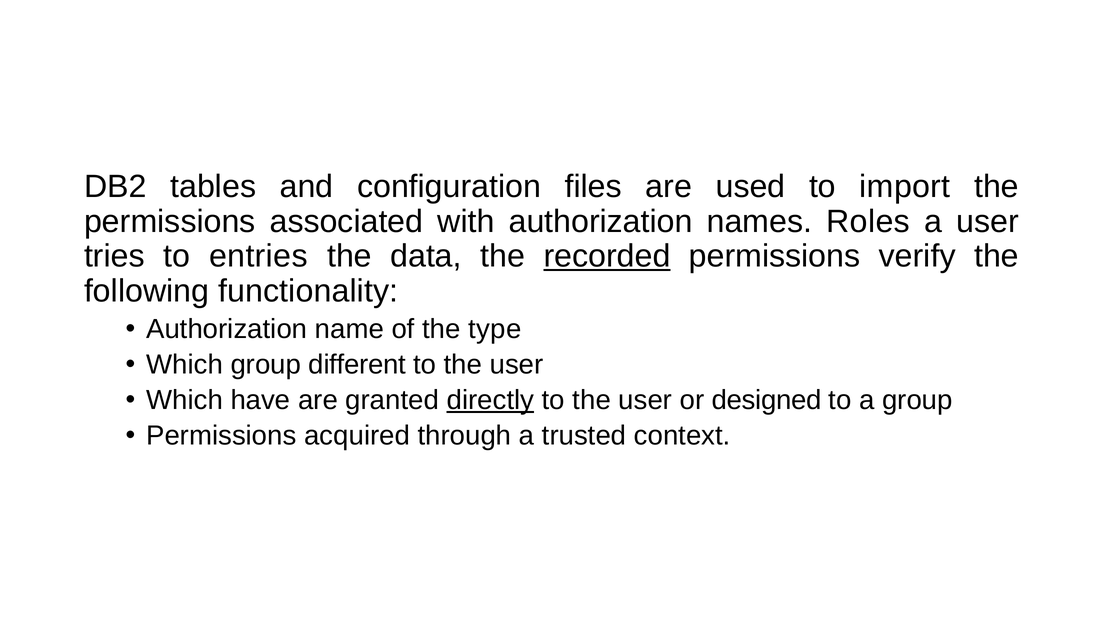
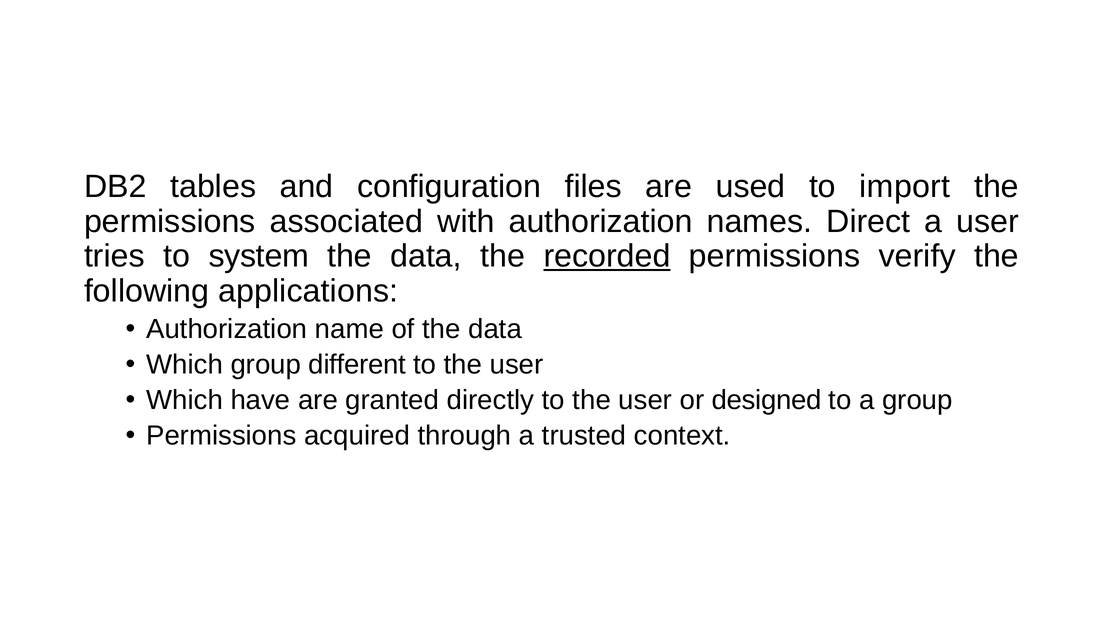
Roles: Roles -> Direct
entries: entries -> system
functionality: functionality -> applications
of the type: type -> data
directly underline: present -> none
